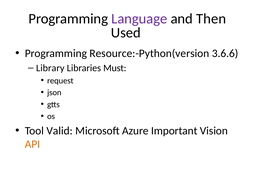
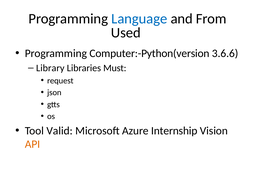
Language colour: purple -> blue
Then: Then -> From
Resource:-Python(version: Resource:-Python(version -> Computer:-Python(version
Important: Important -> Internship
